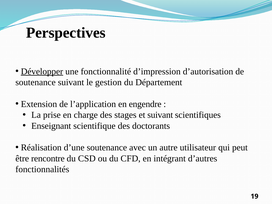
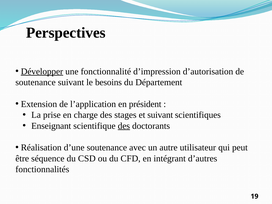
gestion: gestion -> besoins
engendre: engendre -> président
des at (124, 126) underline: none -> present
rencontre: rencontre -> séquence
